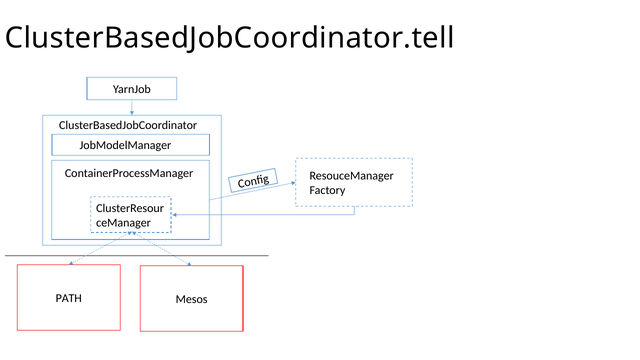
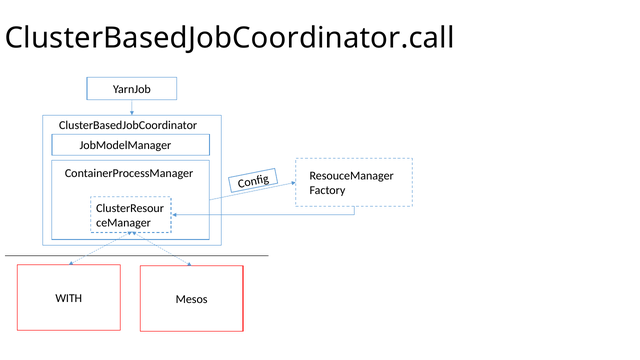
ClusterBasedJobCoordinator.tell: ClusterBasedJobCoordinator.tell -> ClusterBasedJobCoordinator.call
PATH: PATH -> WITH
